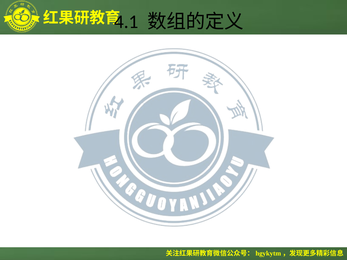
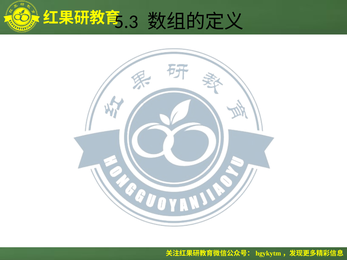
4.1: 4.1 -> 5.3
